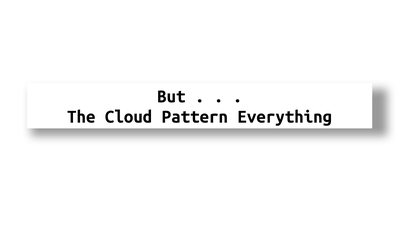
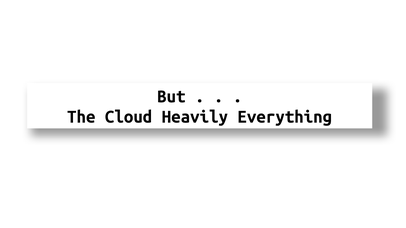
Pattern: Pattern -> Heavily
